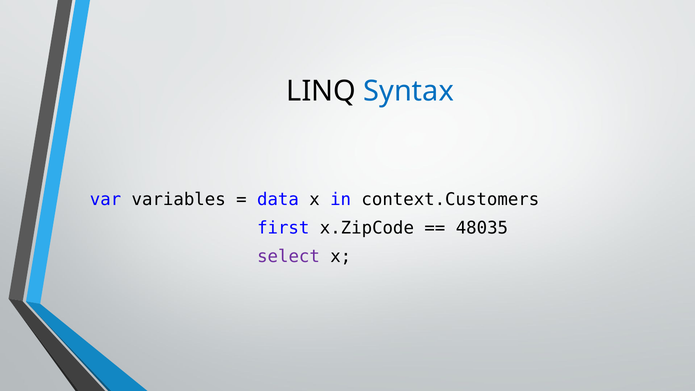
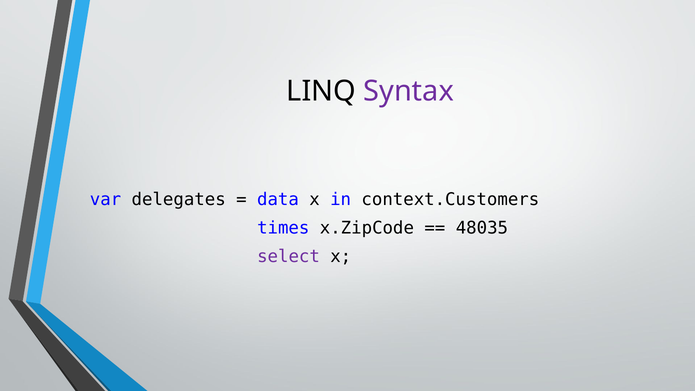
Syntax colour: blue -> purple
variables: variables -> delegates
first: first -> times
